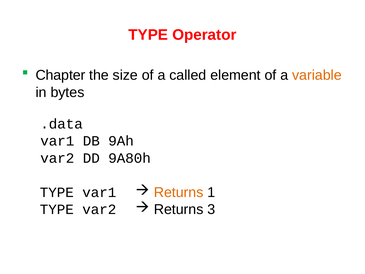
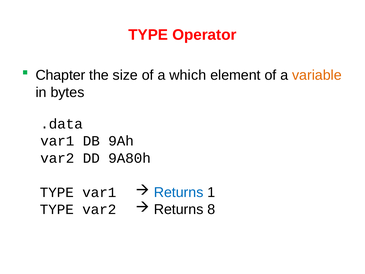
called: called -> which
Returns at (179, 192) colour: orange -> blue
3: 3 -> 8
